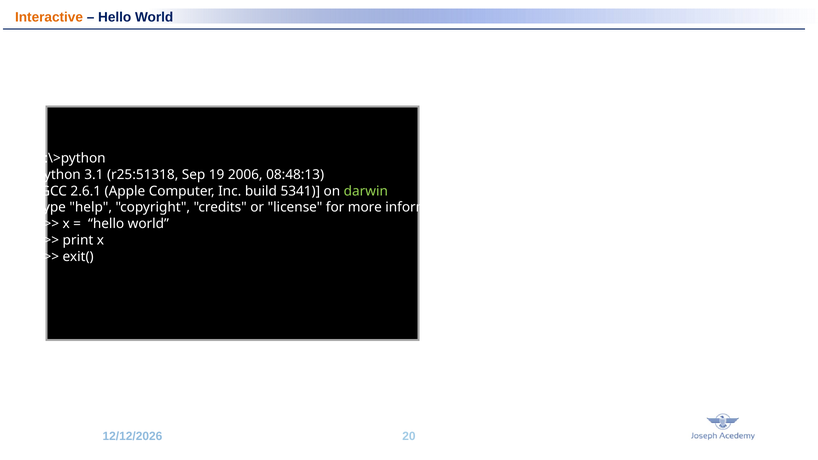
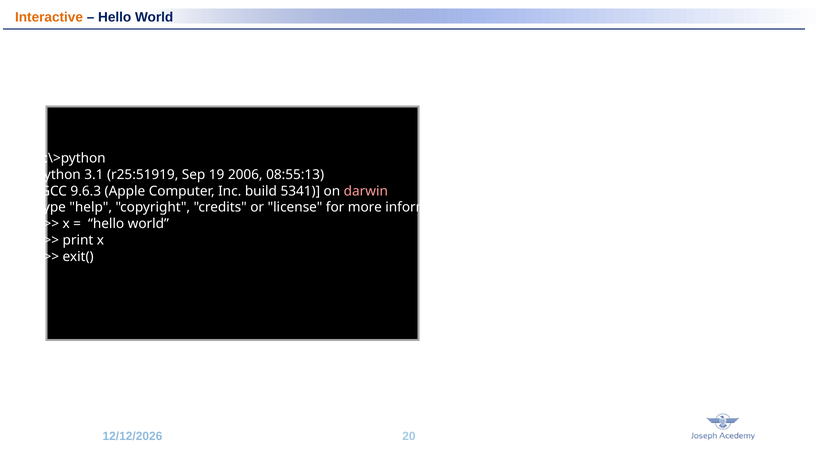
r25:51318: r25:51318 -> r25:51919
08:48:13: 08:48:13 -> 08:55:13
2.6.1: 2.6.1 -> 9.6.3
darwin colour: light green -> pink
